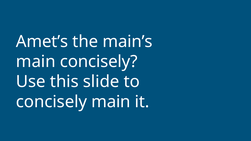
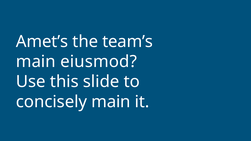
main’s: main’s -> team’s
main concisely: concisely -> eiusmod
